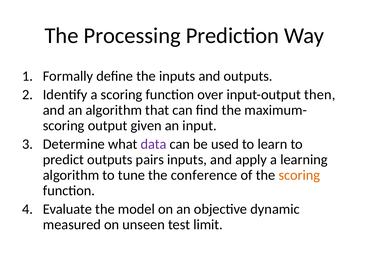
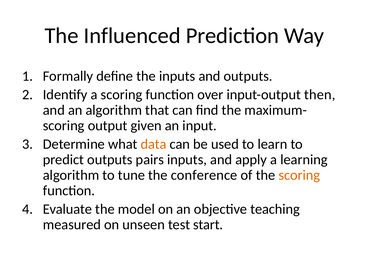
Processing: Processing -> Influenced
data colour: purple -> orange
dynamic: dynamic -> teaching
limit: limit -> start
